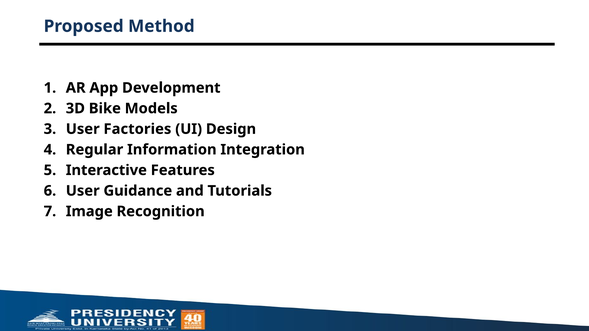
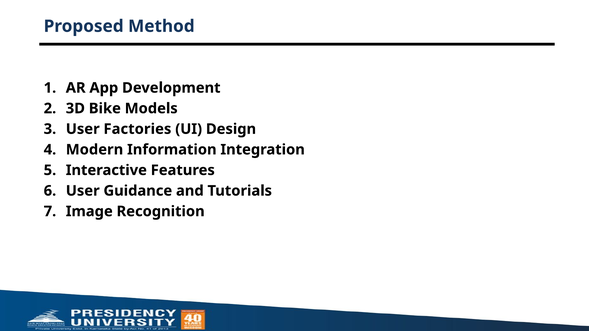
Regular: Regular -> Modern
